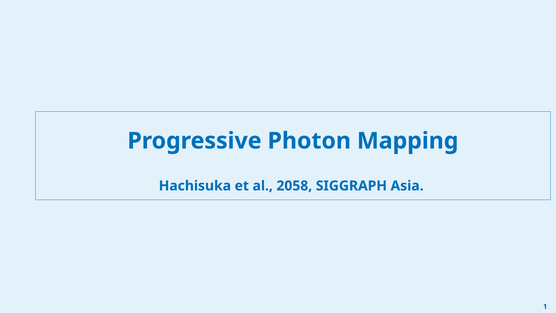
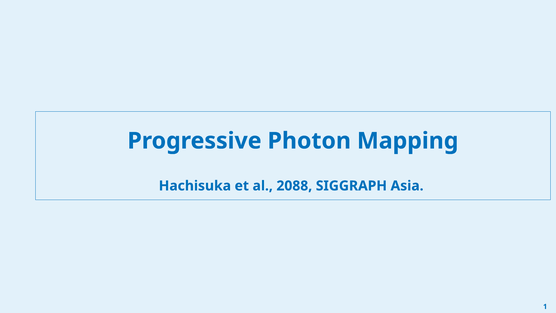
2058: 2058 -> 2088
